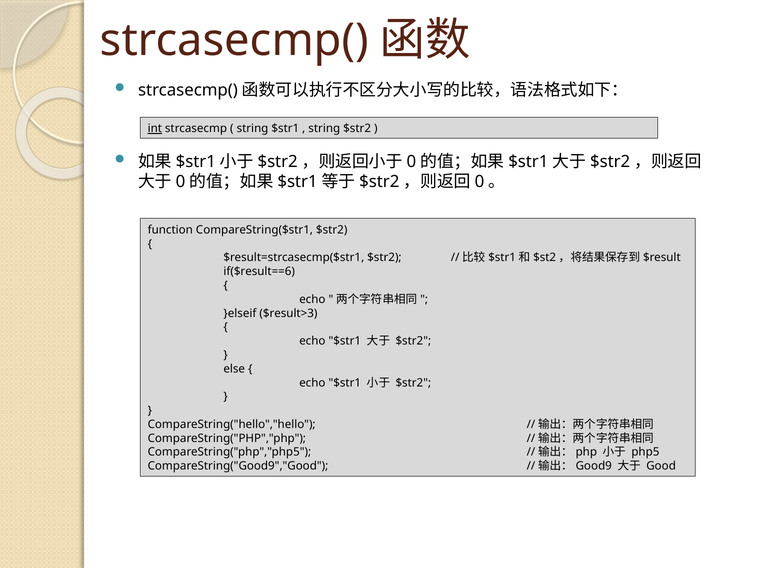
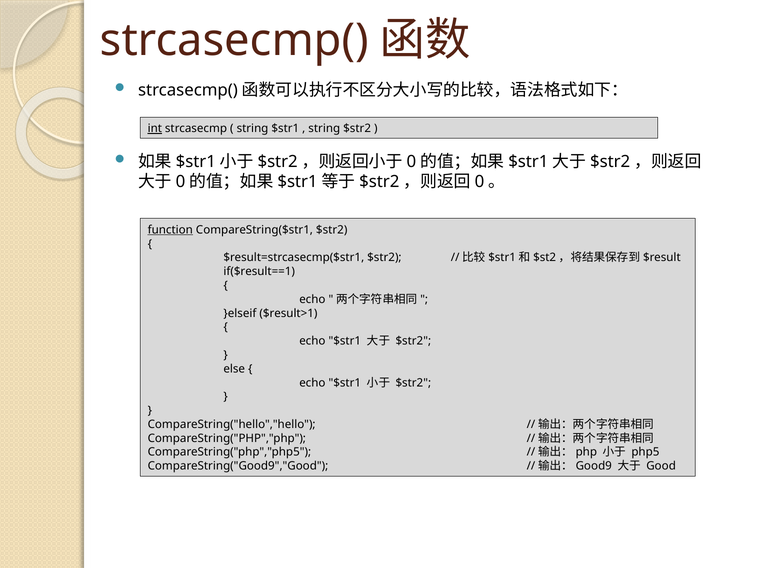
function underline: none -> present
if($result==6: if($result==6 -> if($result==1
$result>3: $result>3 -> $result>1
